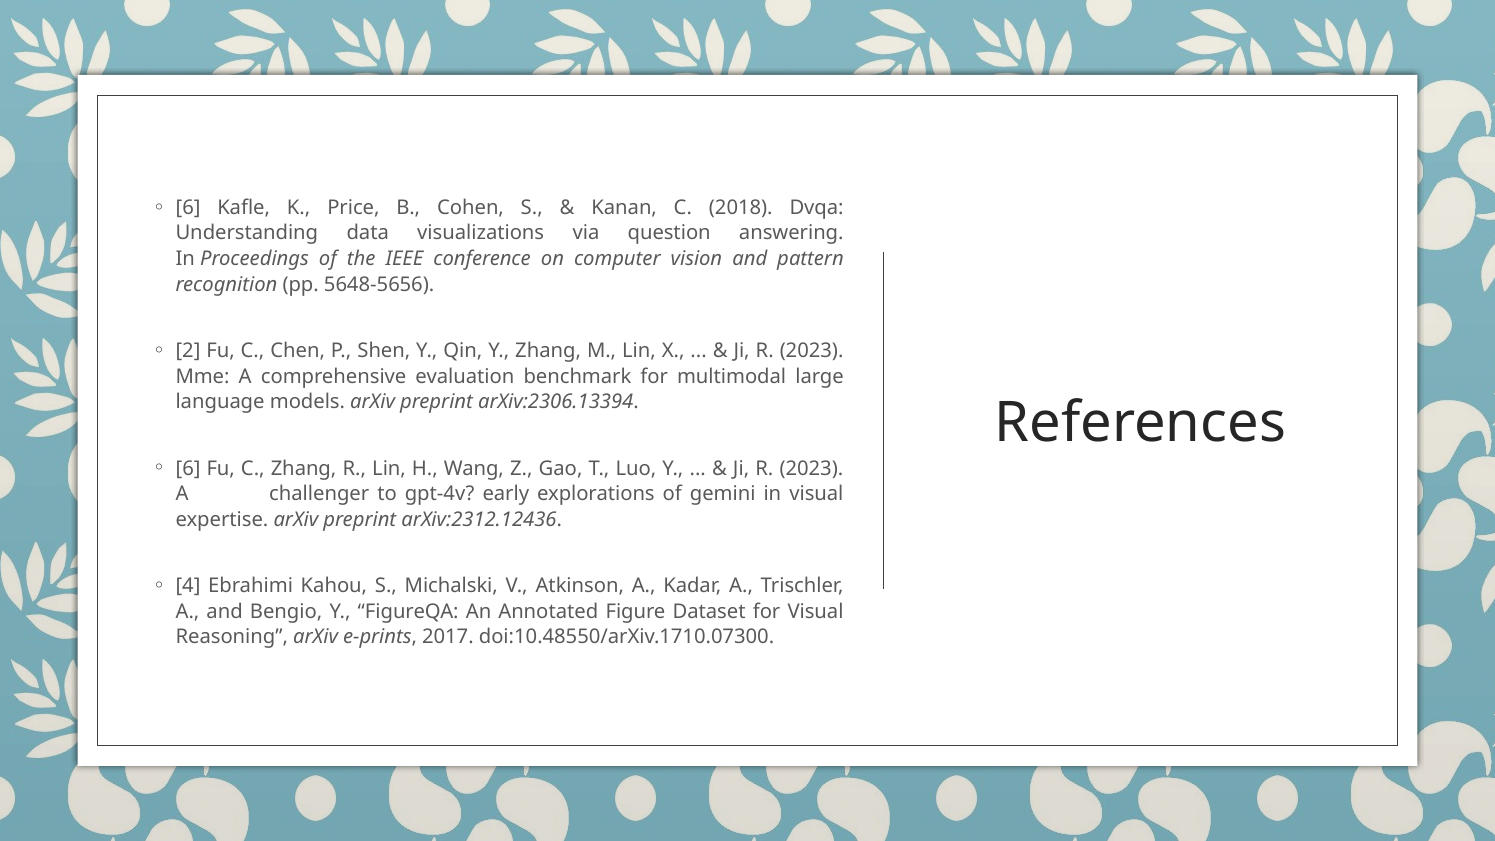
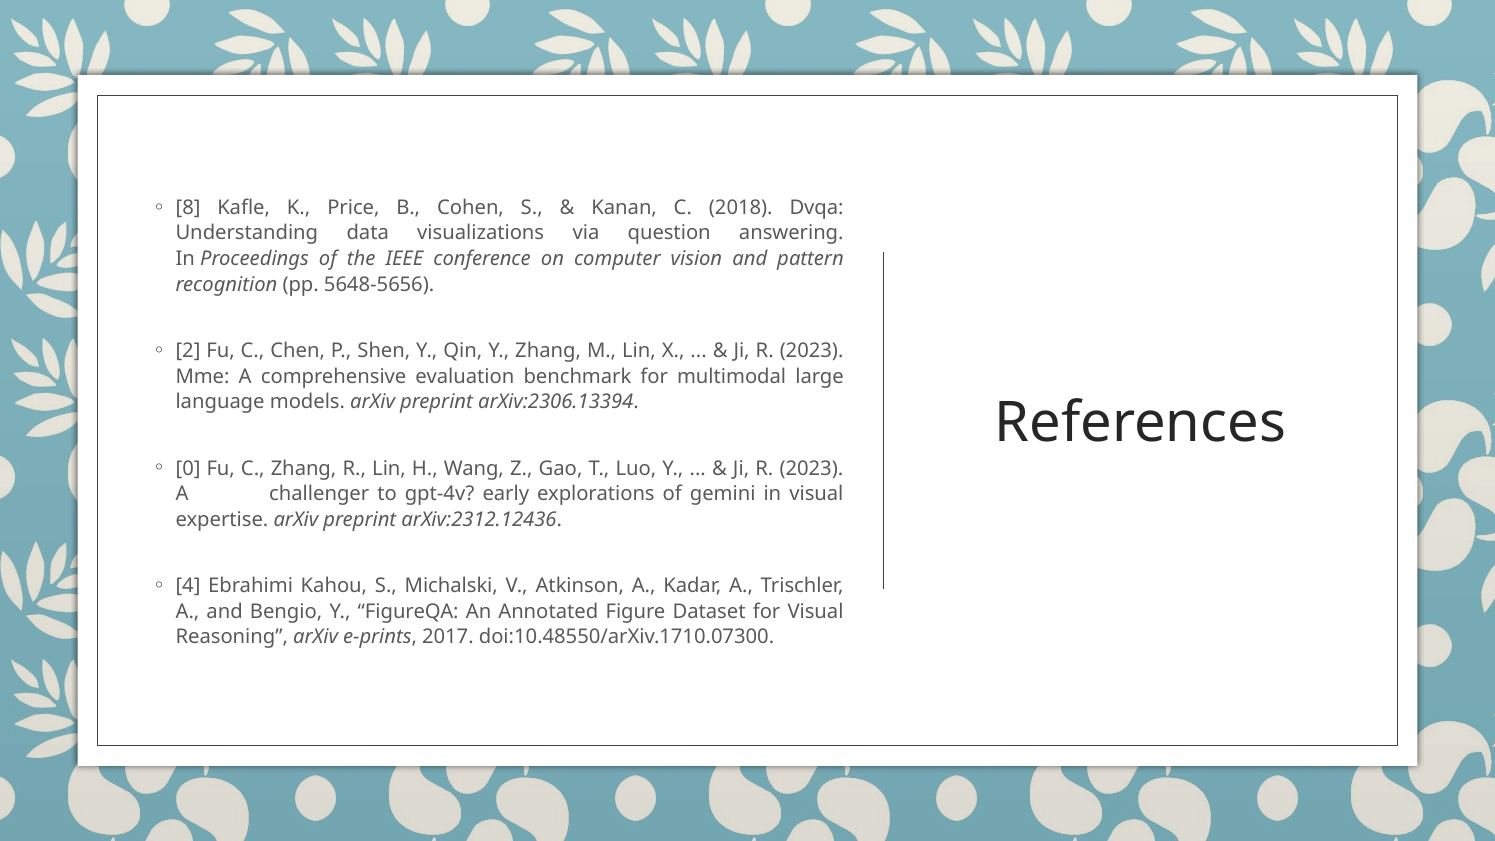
6 at (188, 208): 6 -> 8
6 at (188, 468): 6 -> 0
